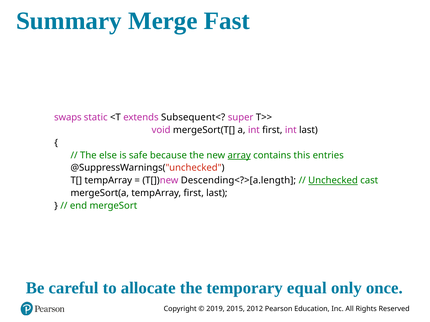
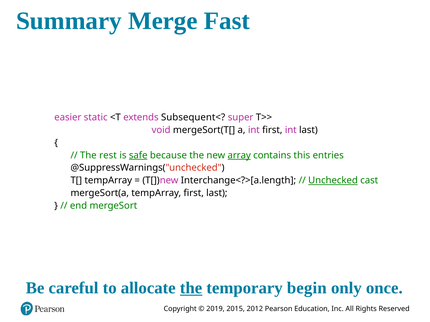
swaps: swaps -> easier
else: else -> rest
safe underline: none -> present
Descending<?>[a.length: Descending<?>[a.length -> Interchange<?>[a.length
the at (191, 288) underline: none -> present
equal: equal -> begin
